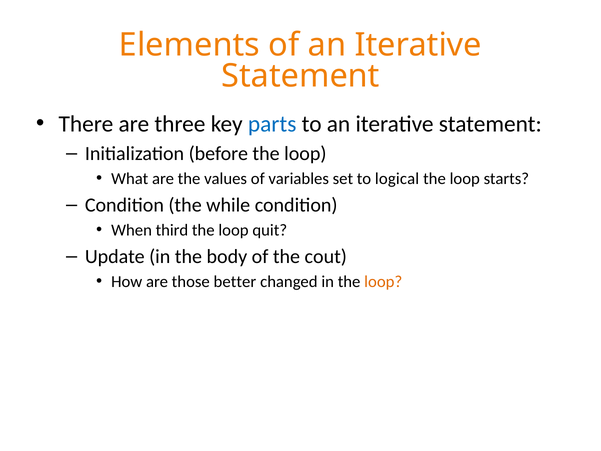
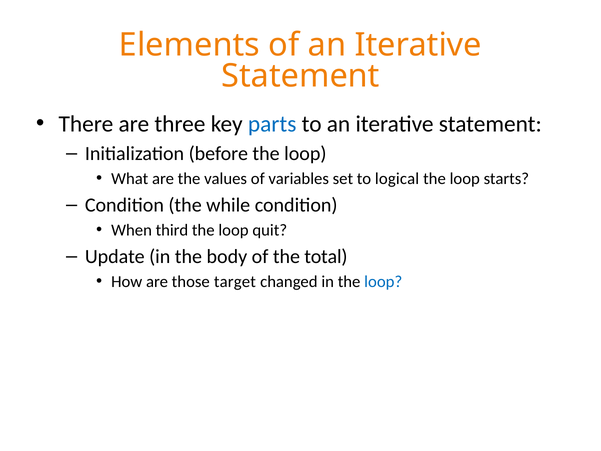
cout: cout -> total
better: better -> target
loop at (383, 282) colour: orange -> blue
